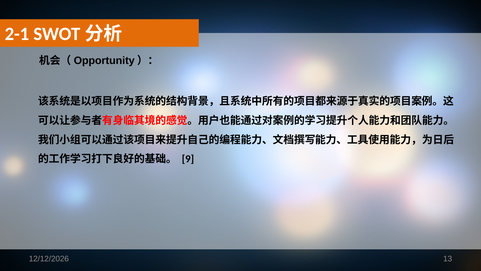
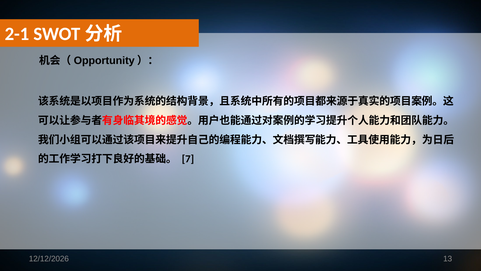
9: 9 -> 7
